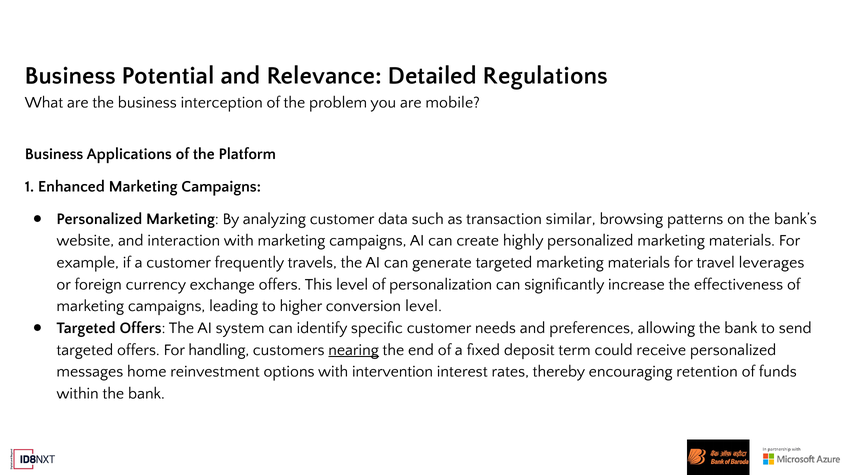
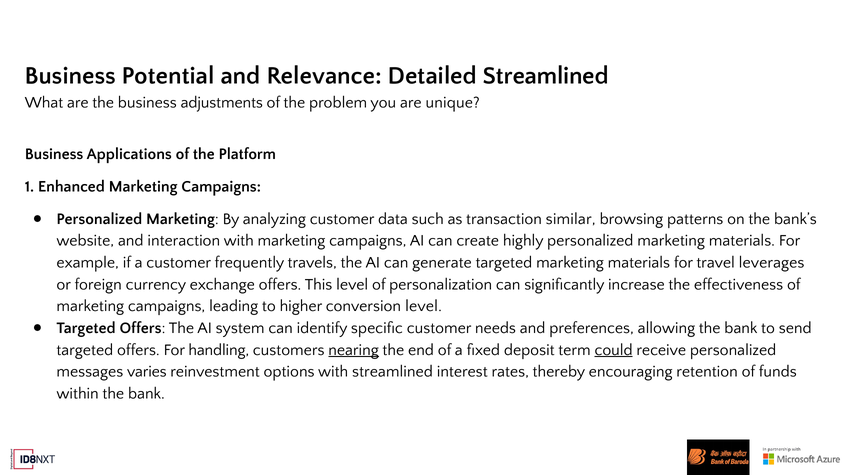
Detailed Regulations: Regulations -> Streamlined
interception: interception -> adjustments
mobile: mobile -> unique
could underline: none -> present
home: home -> varies
with intervention: intervention -> streamlined
